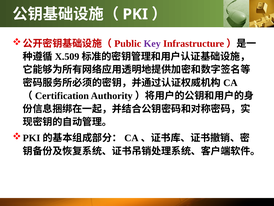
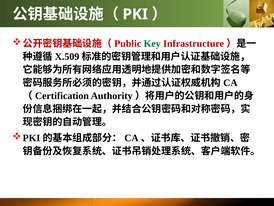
Key colour: purple -> green
